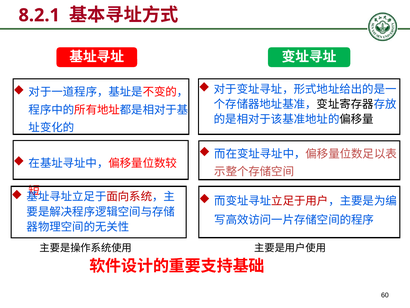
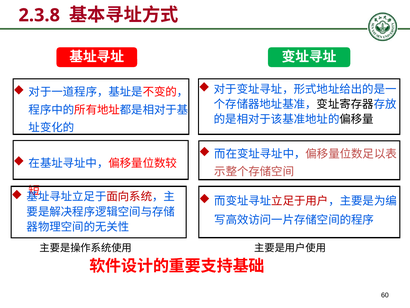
8.2.1: 8.2.1 -> 2.3.8
